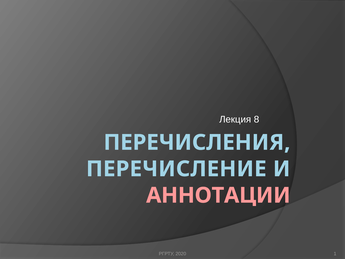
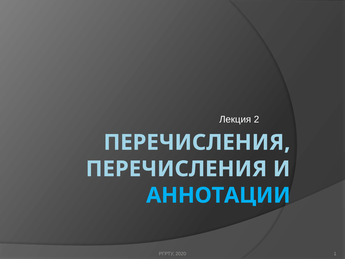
8: 8 -> 2
ПЕРЕЧИСЛЕНИЕ at (176, 169): ПЕРЕЧИСЛЕНИЕ -> ПЕРЕЧИСЛЕНИЯ
АННОТАЦИИ colour: pink -> light blue
